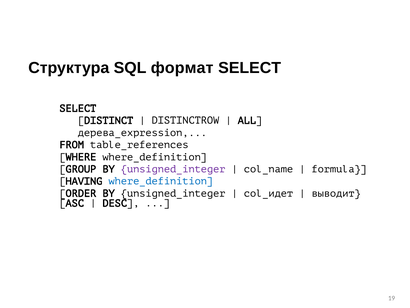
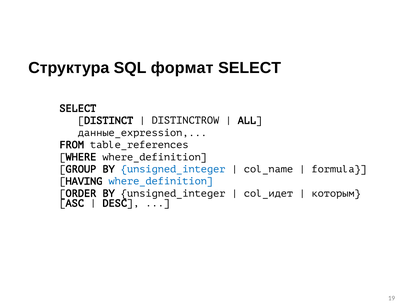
дерева_expression: дерева_expression -> данные_expression
unsigned_integer at (173, 169) colour: purple -> blue
выводит: выводит -> которым
